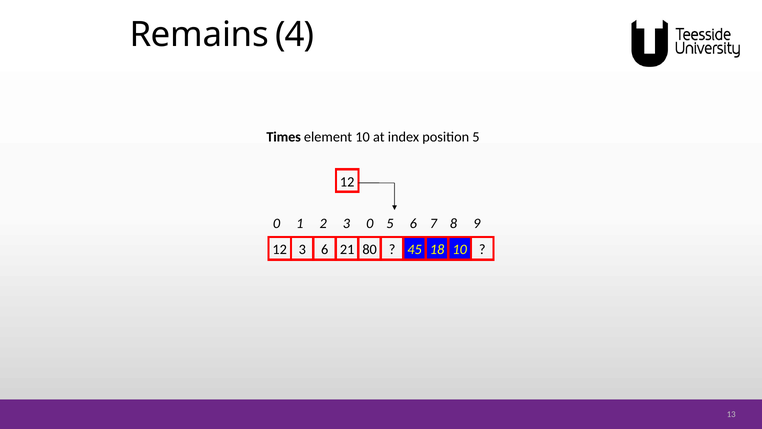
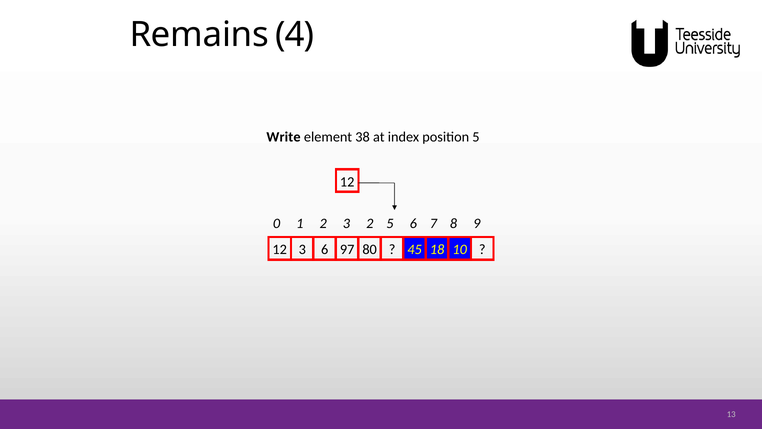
Times: Times -> Write
element 10: 10 -> 38
3 0: 0 -> 2
21: 21 -> 97
